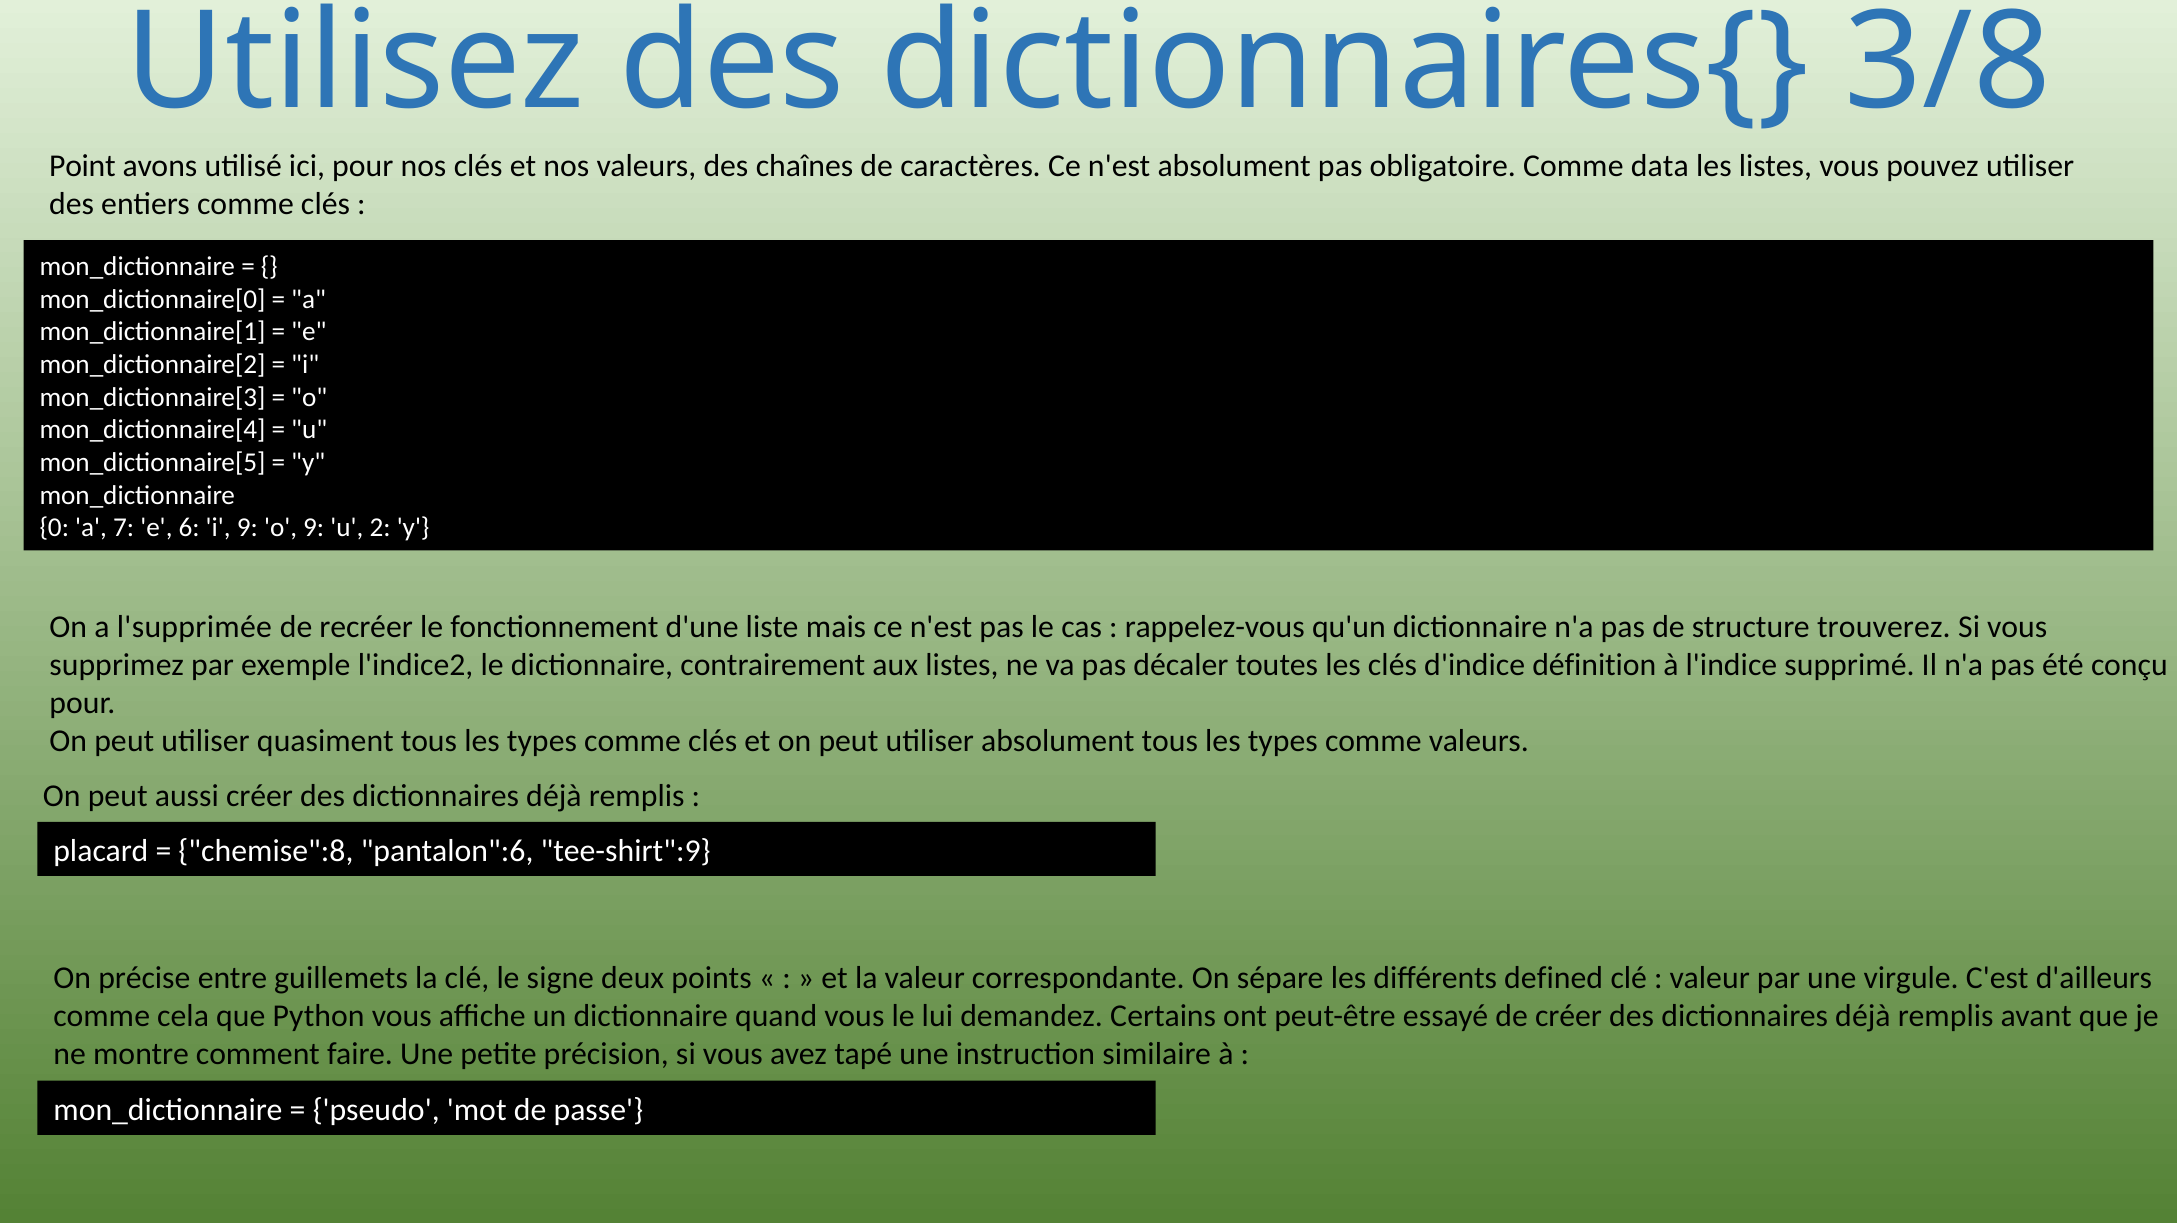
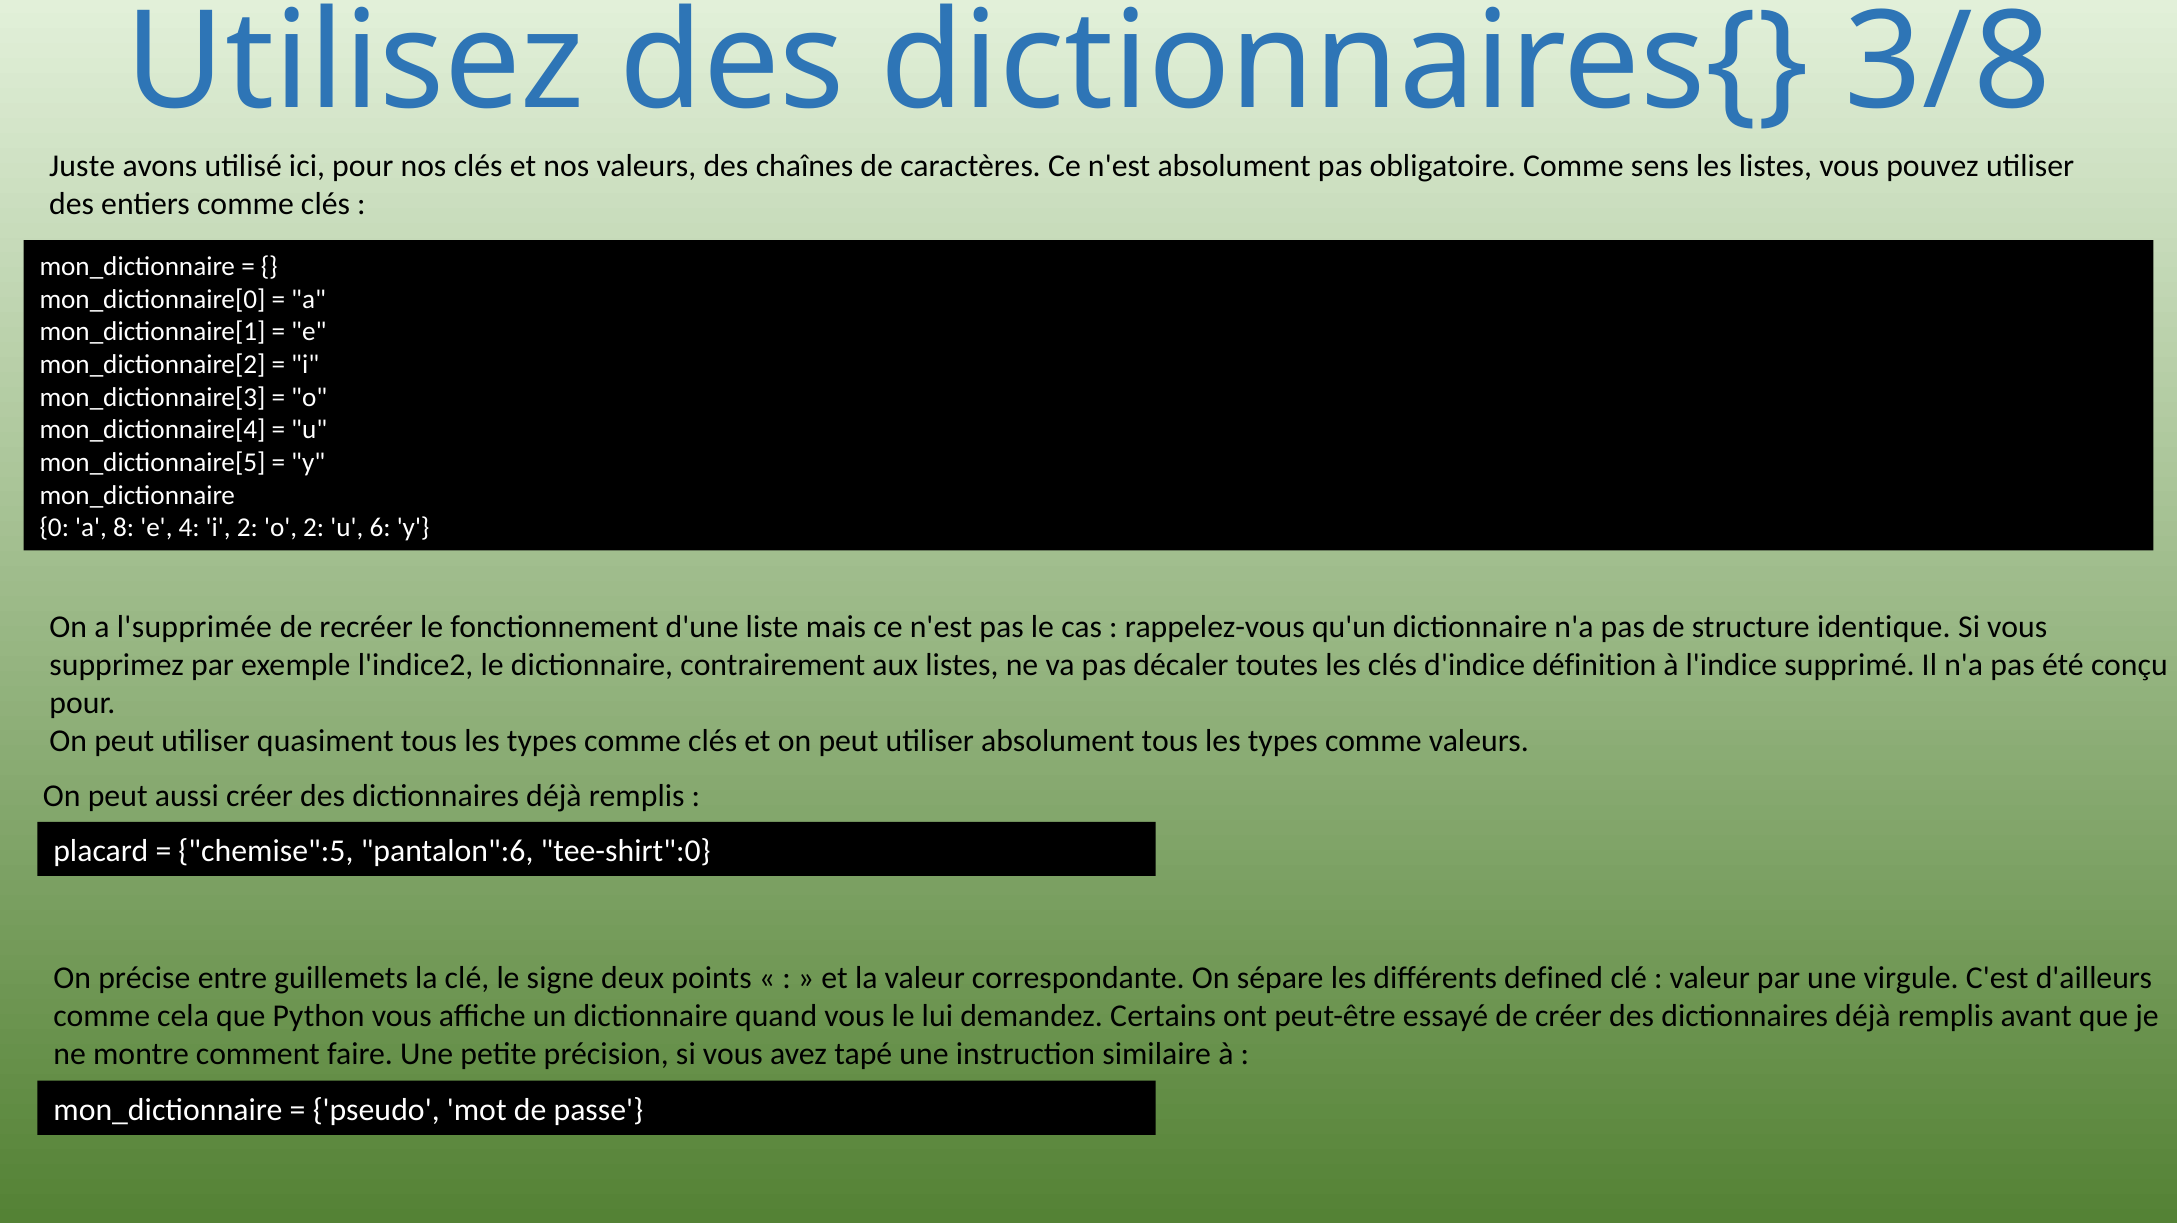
Point: Point -> Juste
data: data -> sens
7: 7 -> 8
6: 6 -> 4
i 9: 9 -> 2
o 9: 9 -> 2
2: 2 -> 6
trouverez: trouverez -> identique
chemise":8: chemise":8 -> chemise":5
tee-shirt":9: tee-shirt":9 -> tee-shirt":0
